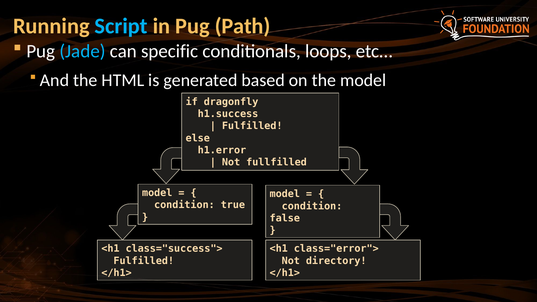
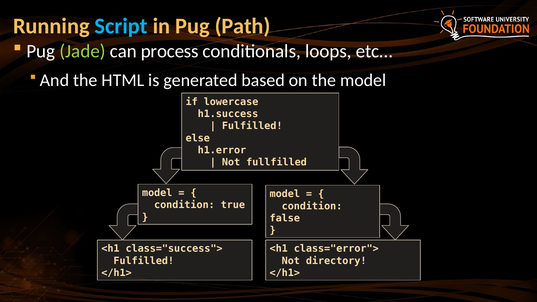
Jade colour: light blue -> light green
specific: specific -> process
dragonfly: dragonfly -> lowercase
